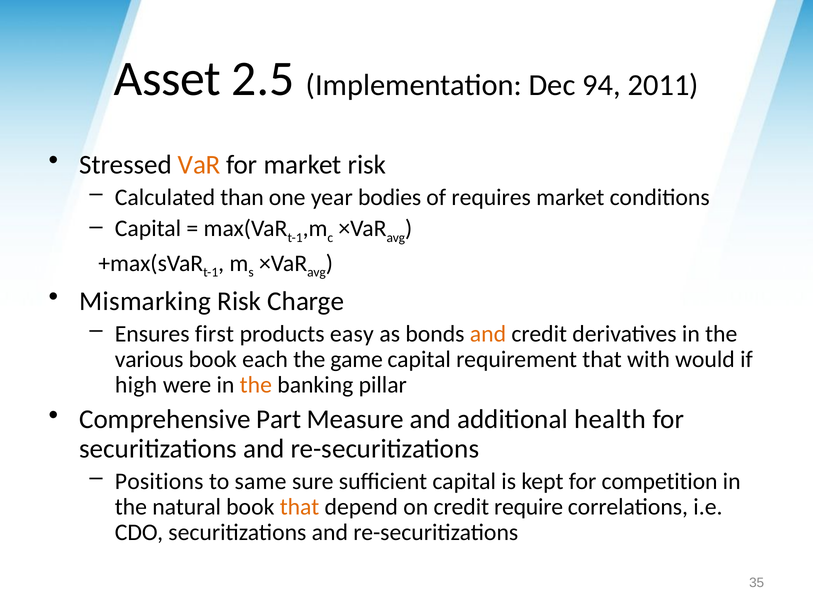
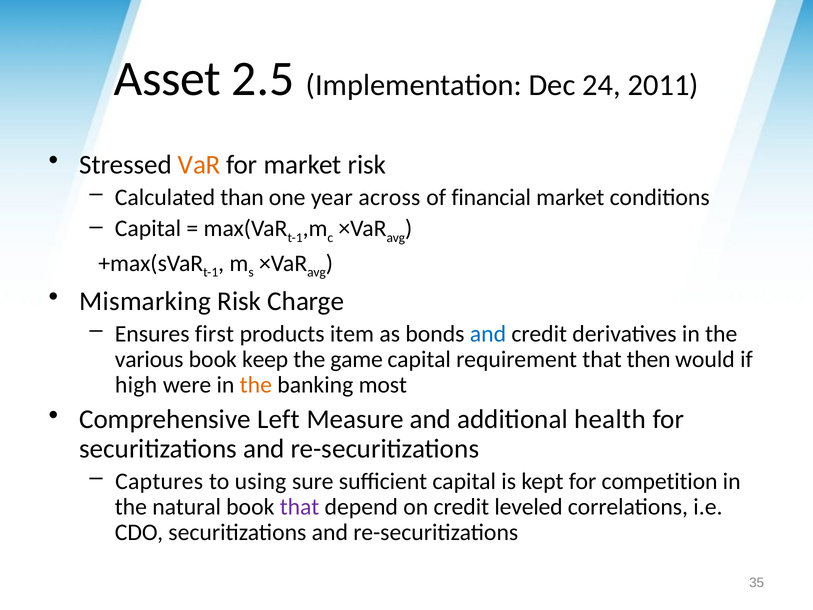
94: 94 -> 24
bodies: bodies -> across
requires: requires -> financial
easy: easy -> item
and at (488, 334) colour: orange -> blue
each: each -> keep
with: with -> then
pillar: pillar -> most
Part: Part -> Left
Positions: Positions -> Captures
same: same -> using
that at (300, 507) colour: orange -> purple
require: require -> leveled
